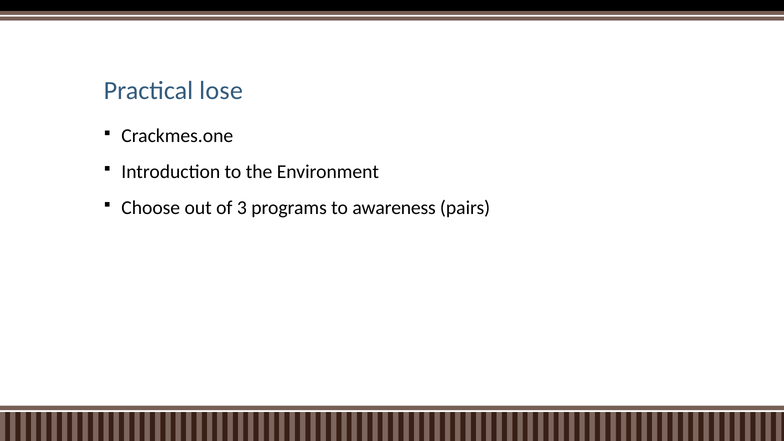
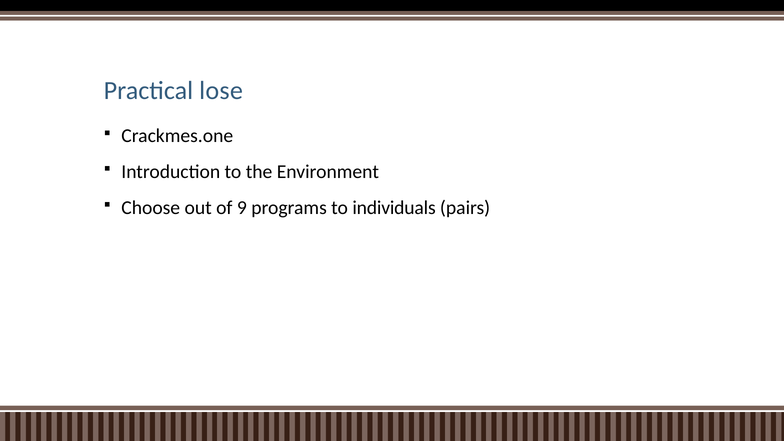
3: 3 -> 9
awareness: awareness -> individuals
